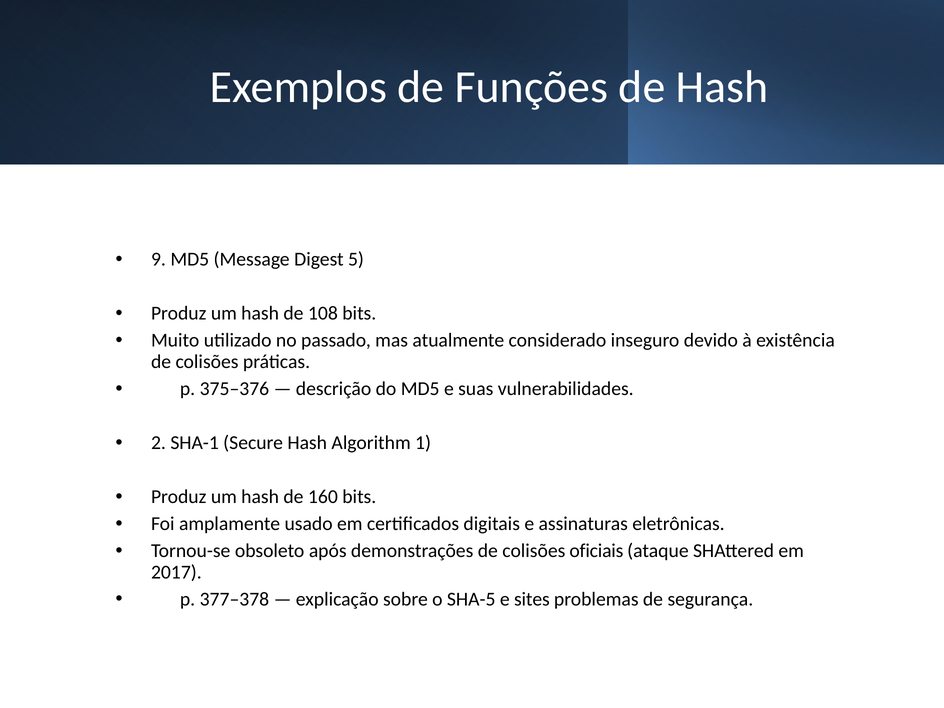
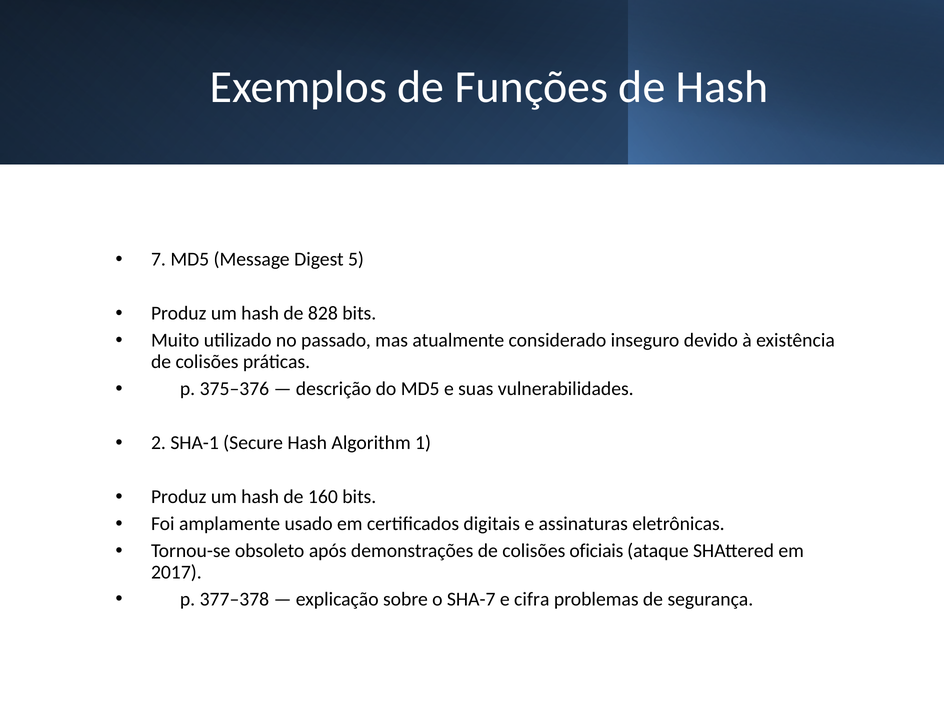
9: 9 -> 7
108: 108 -> 828
SHA-5: SHA-5 -> SHA-7
sites: sites -> cifra
